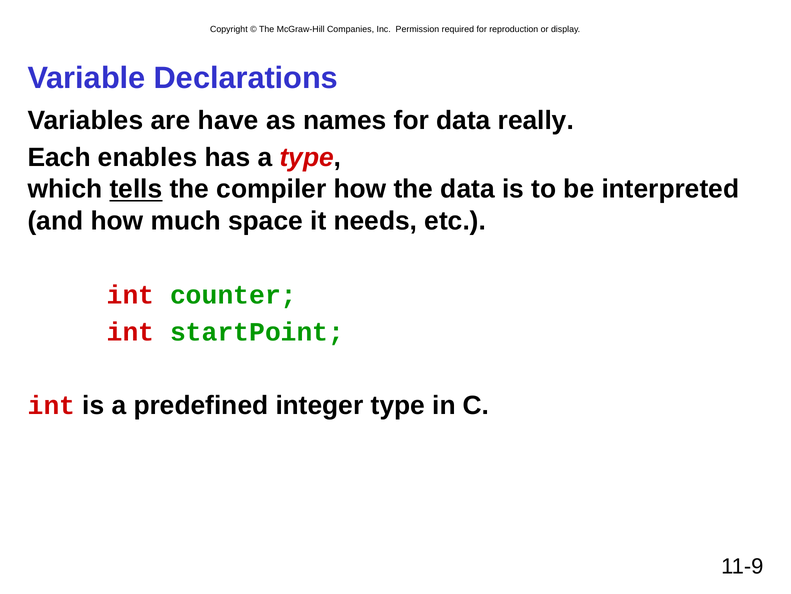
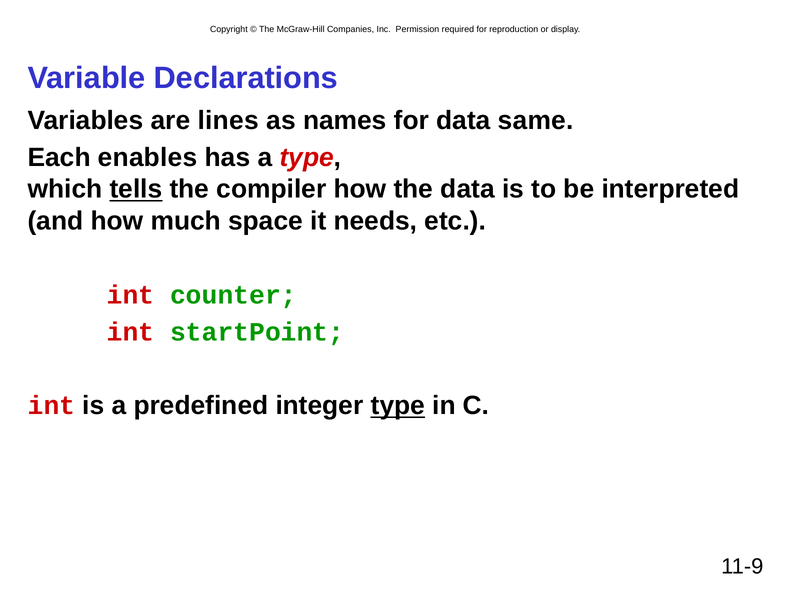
have: have -> lines
really: really -> same
type at (398, 405) underline: none -> present
